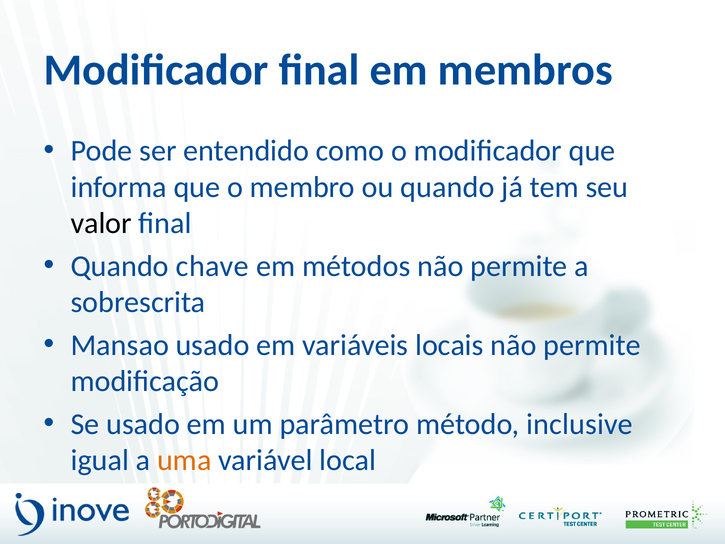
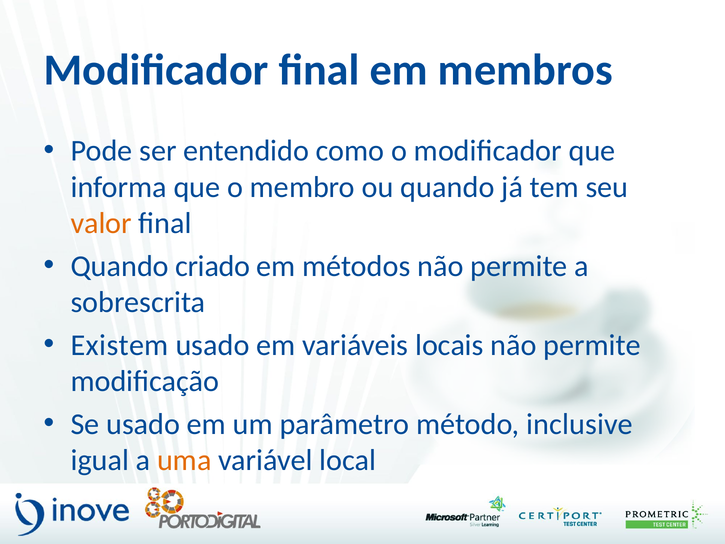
valor colour: black -> orange
chave: chave -> criado
Mansao: Mansao -> Existem
